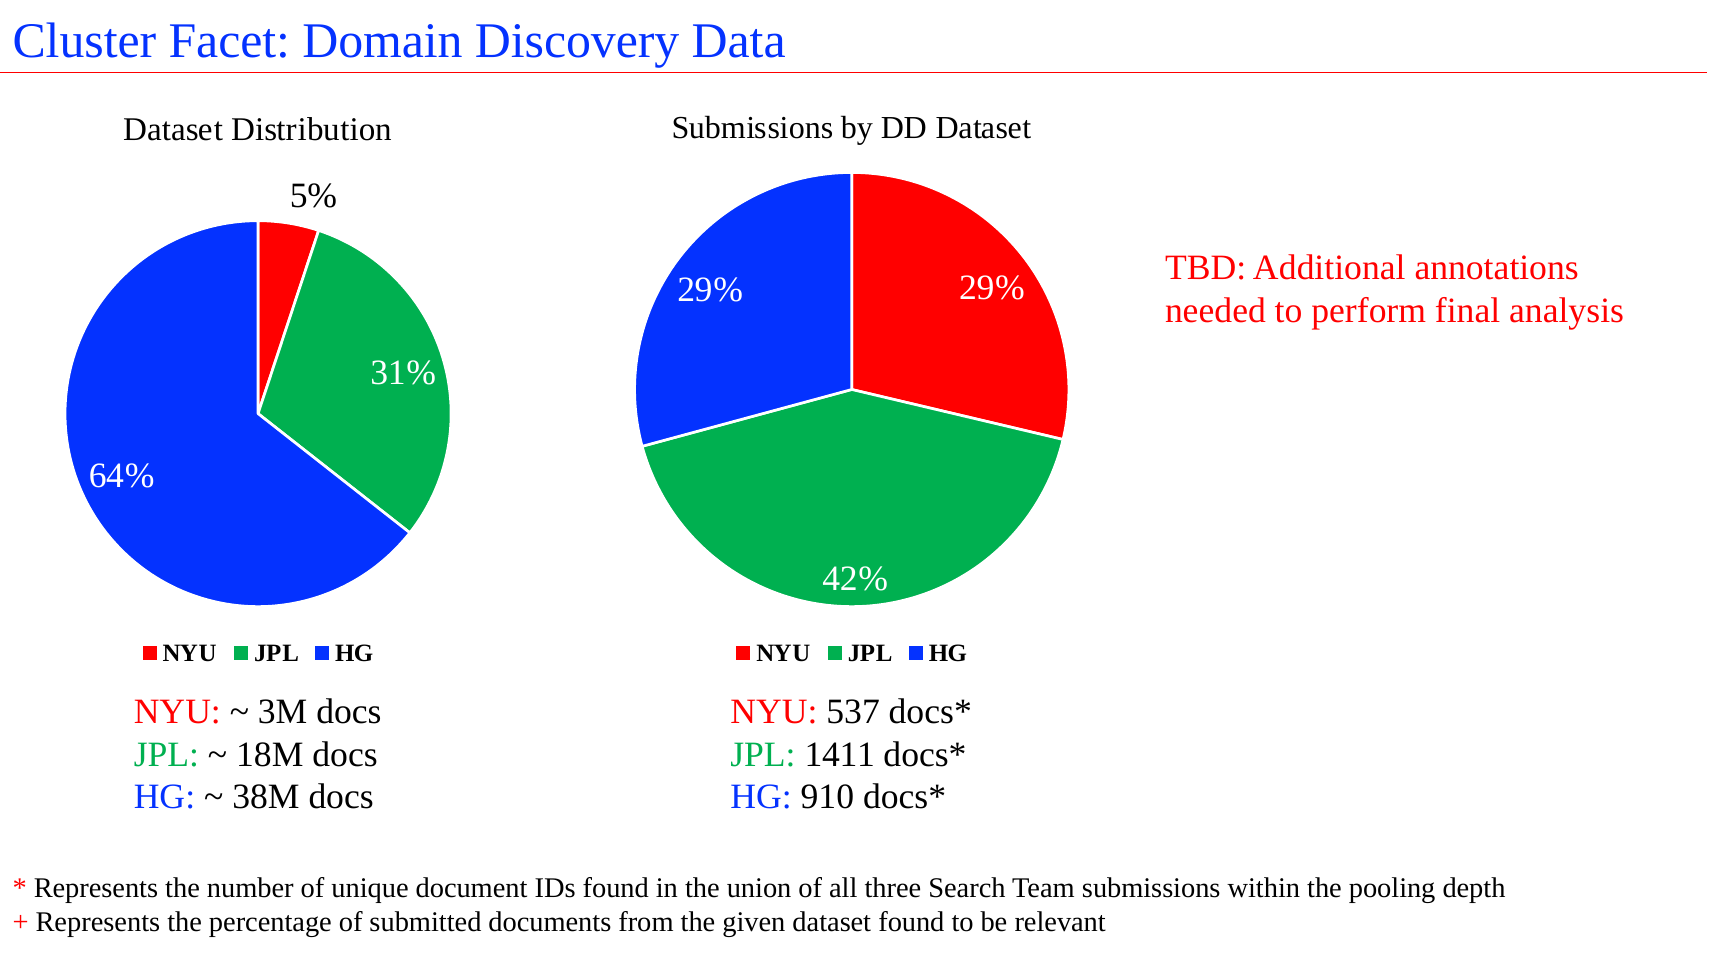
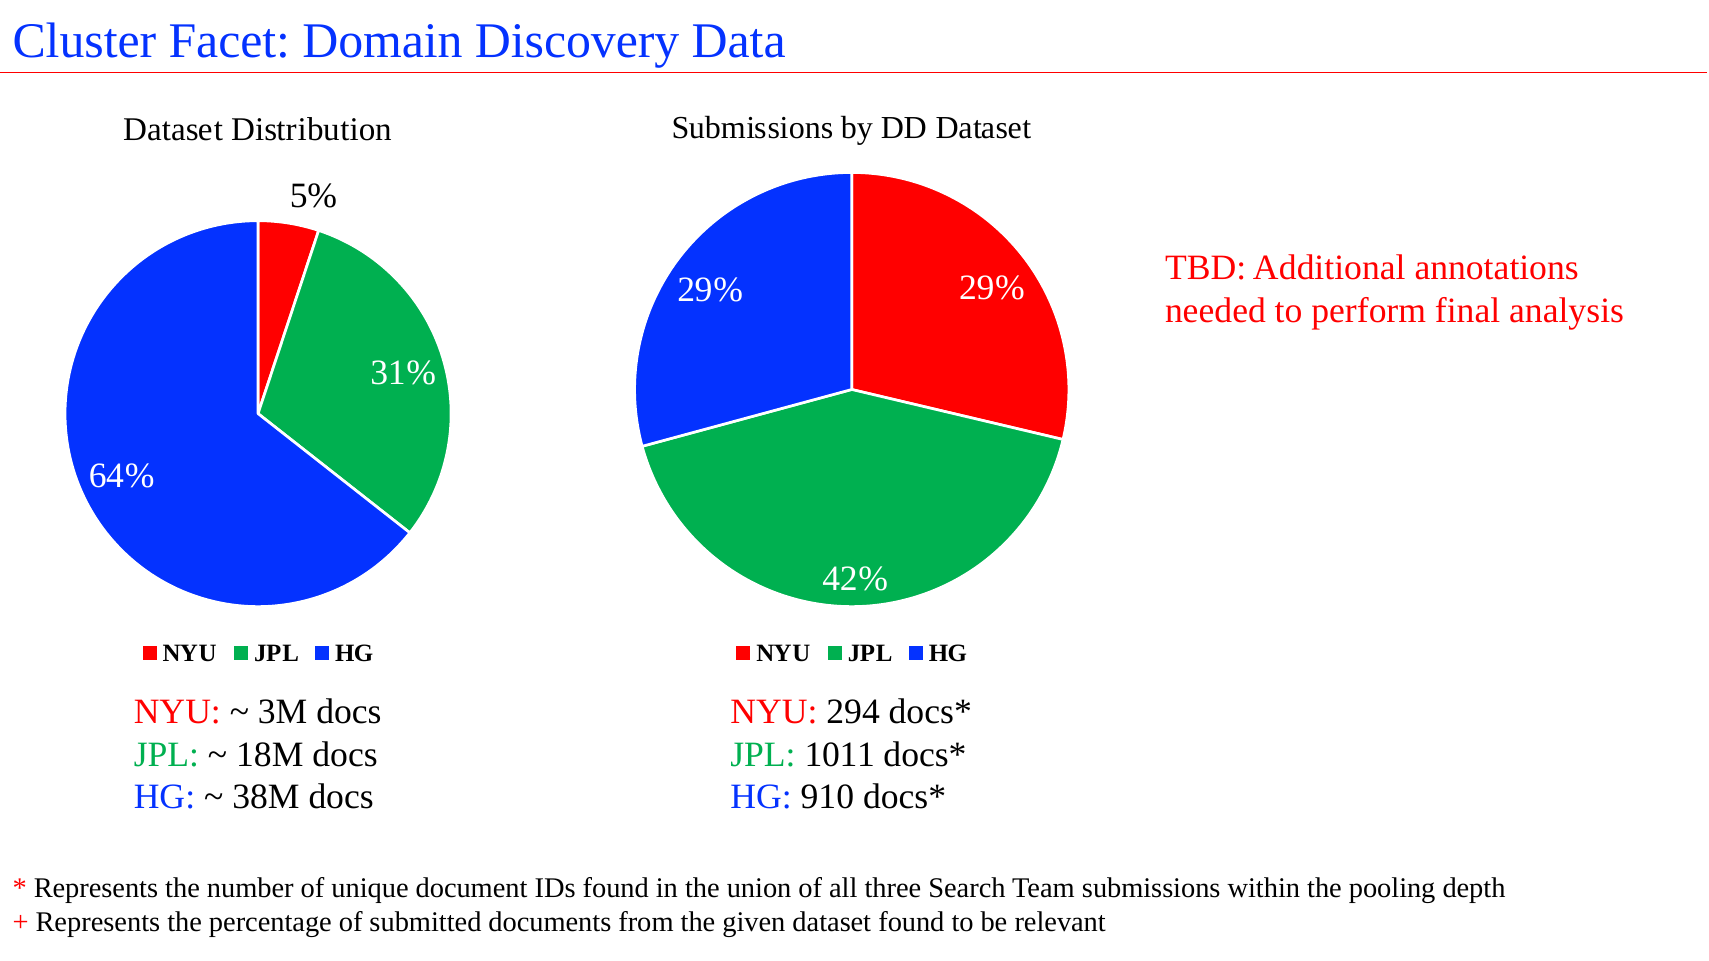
537: 537 -> 294
1411: 1411 -> 1011
